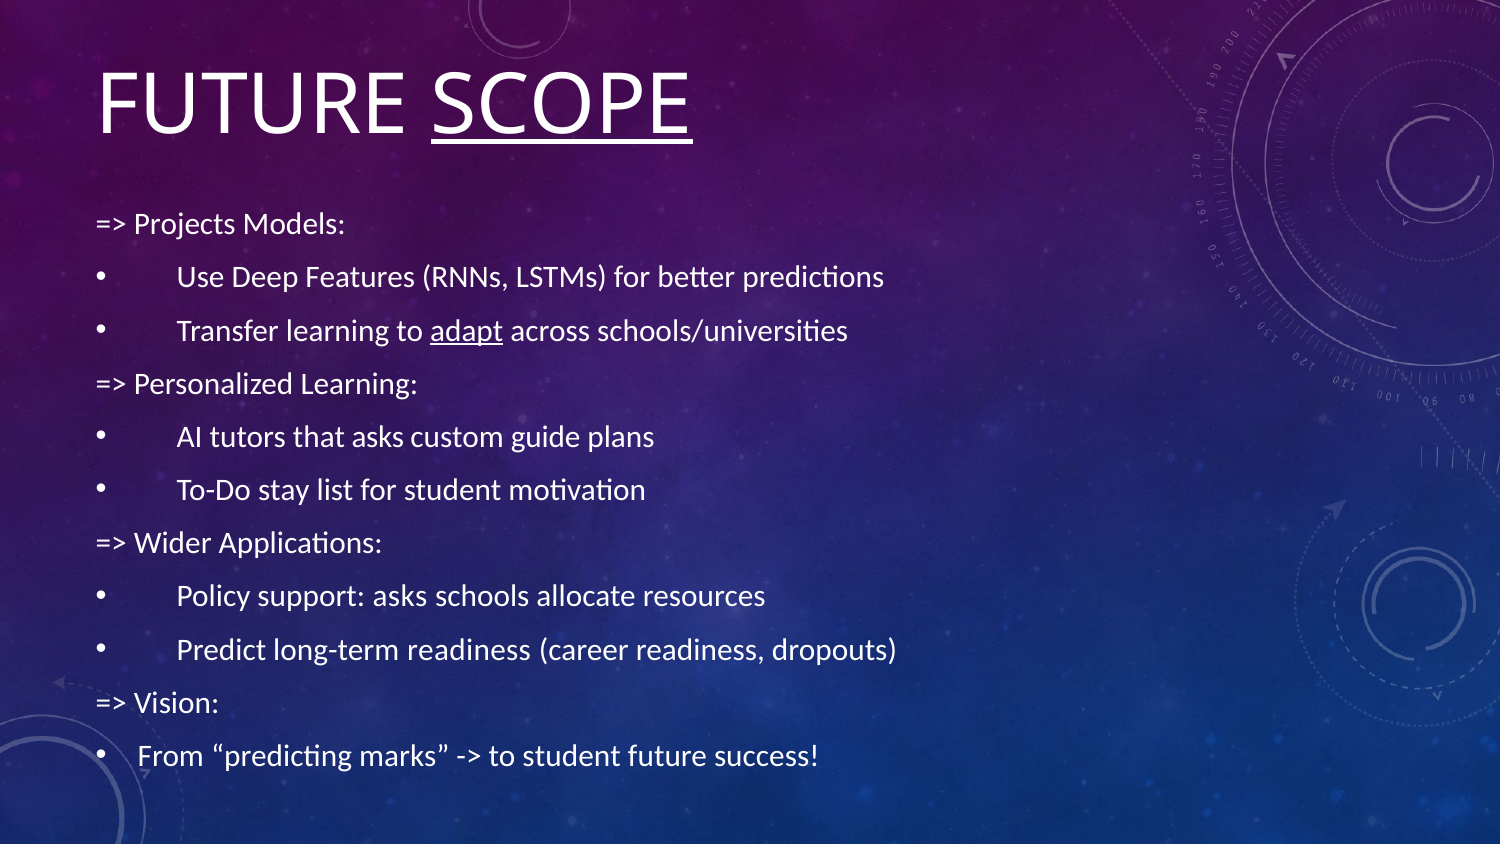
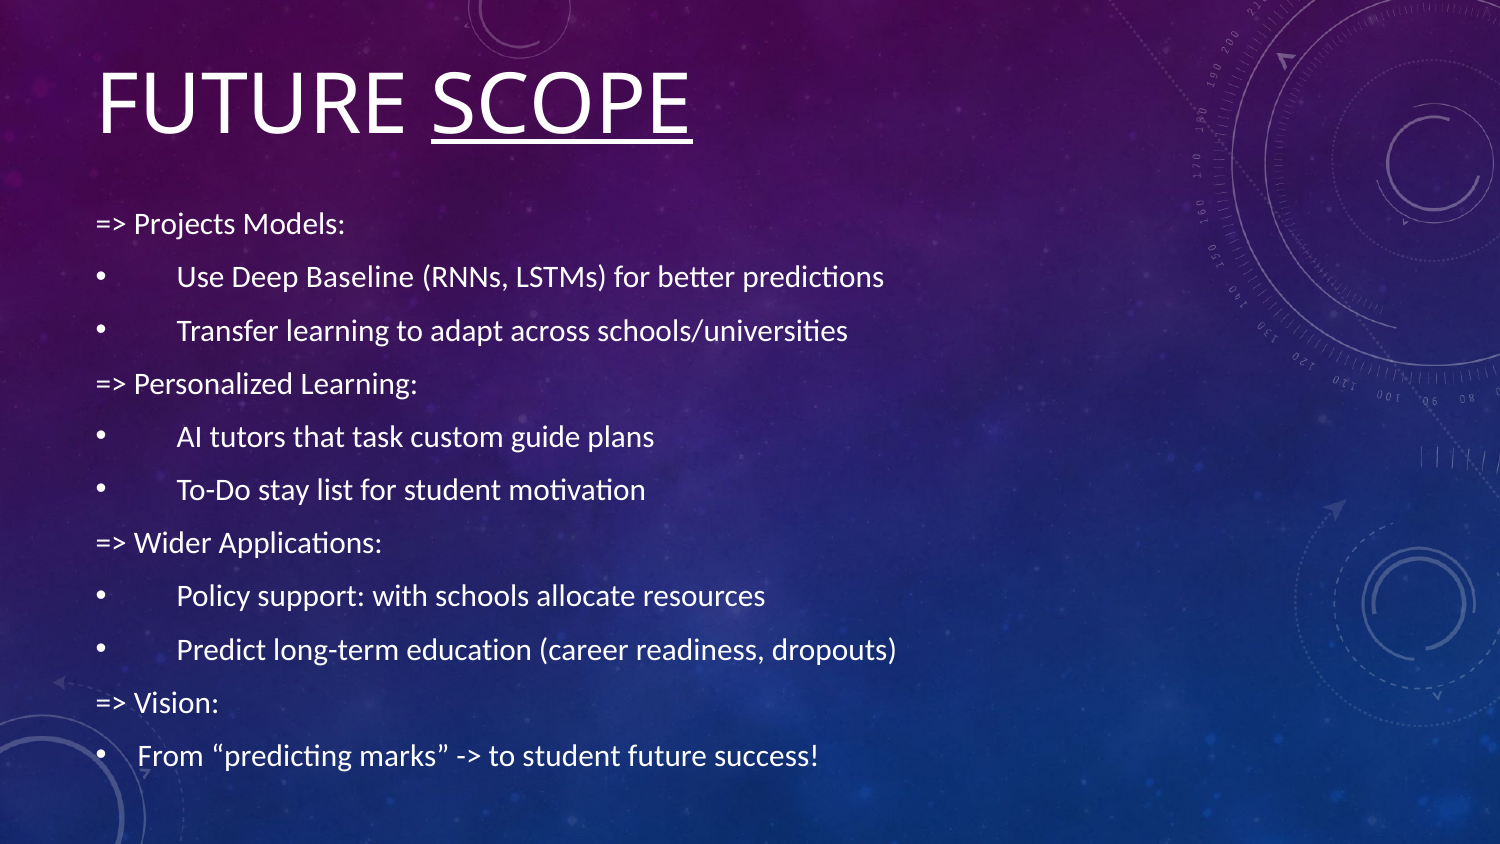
Features: Features -> Baseline
adapt underline: present -> none
that asks: asks -> task
support asks: asks -> with
long-term readiness: readiness -> education
